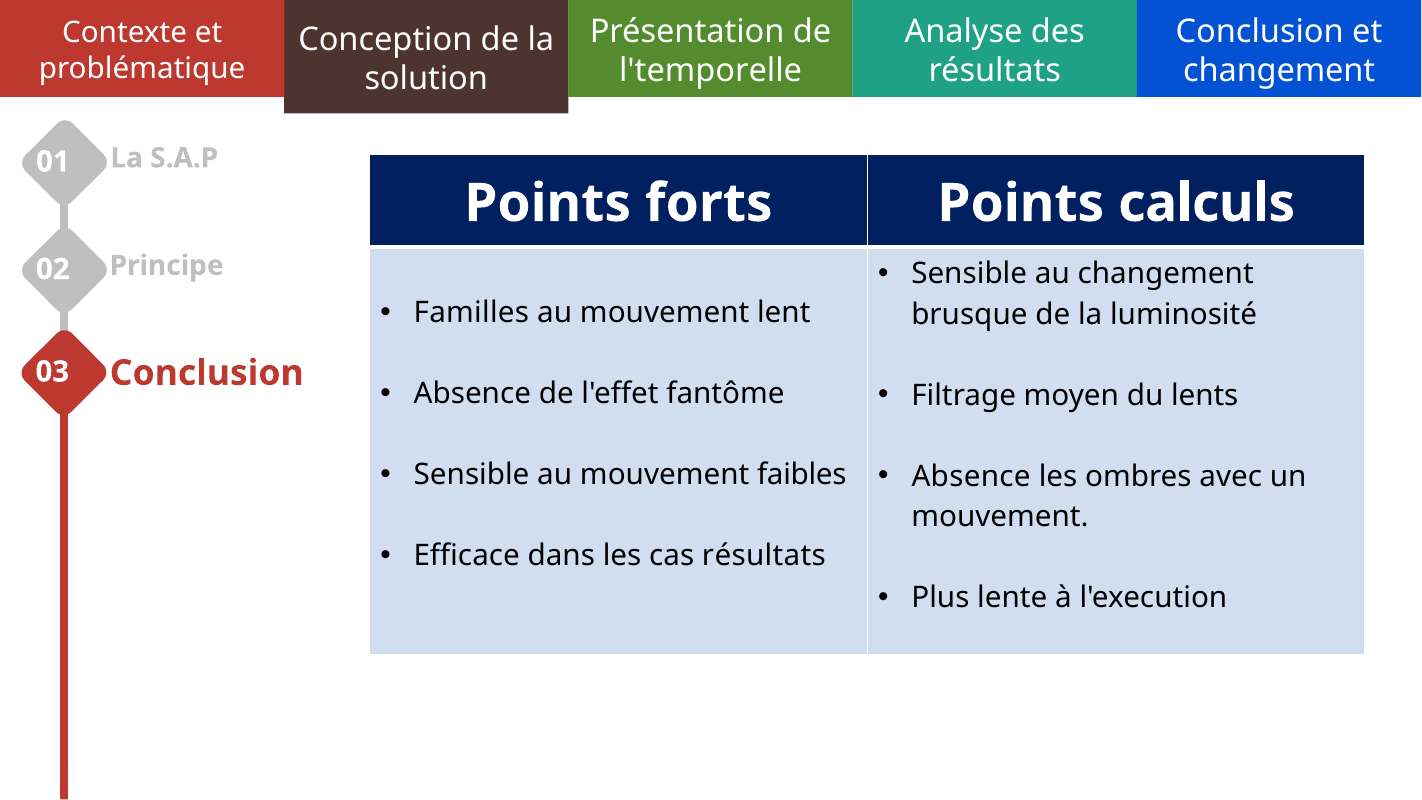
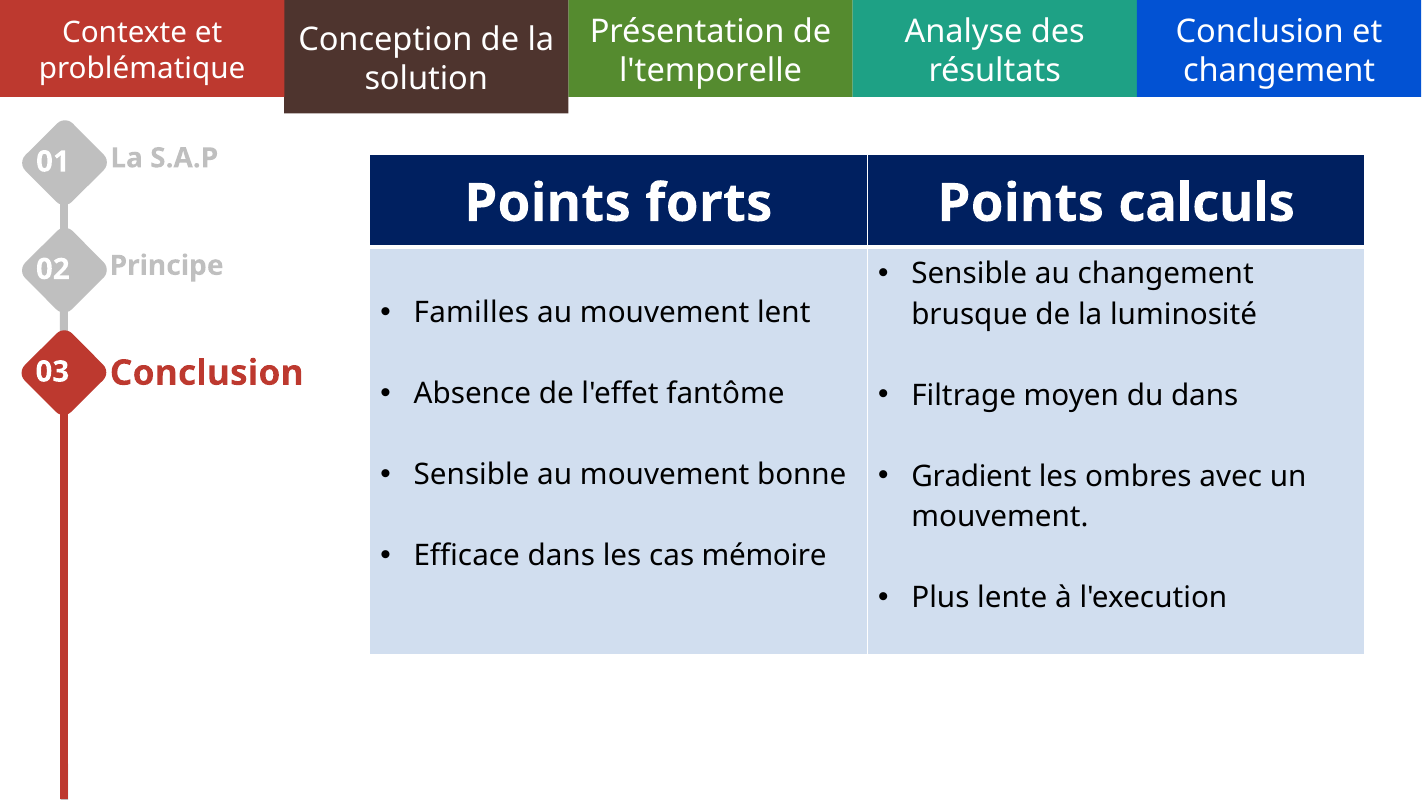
du lents: lents -> dans
faibles: faibles -> bonne
Absence at (971, 477): Absence -> Gradient
cas résultats: résultats -> mémoire
